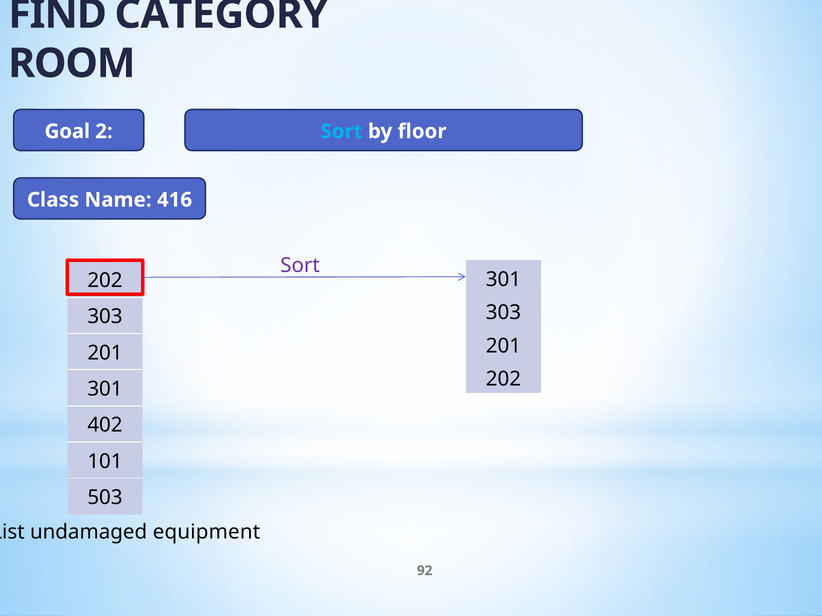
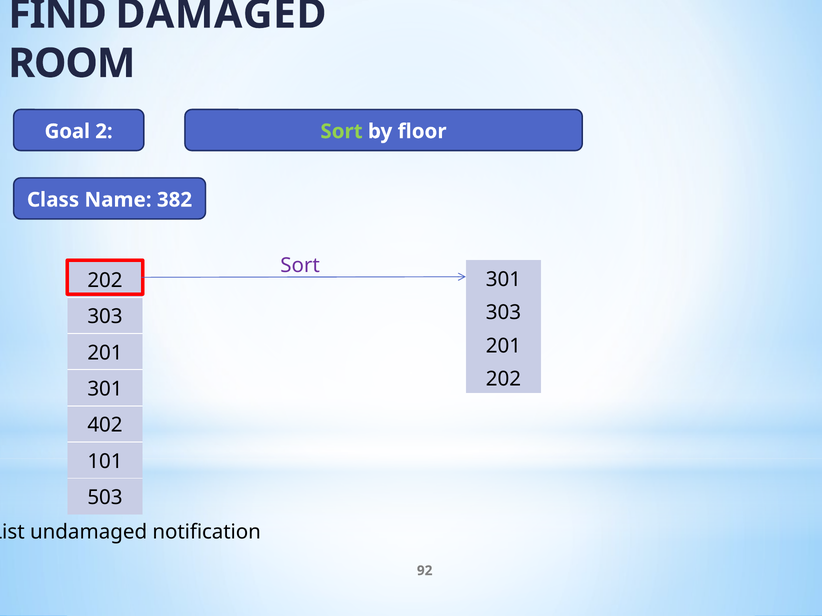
CATEGORY: CATEGORY -> DAMAGED
Sort at (342, 132) colour: light blue -> light green
416: 416 -> 382
equipment: equipment -> notification
